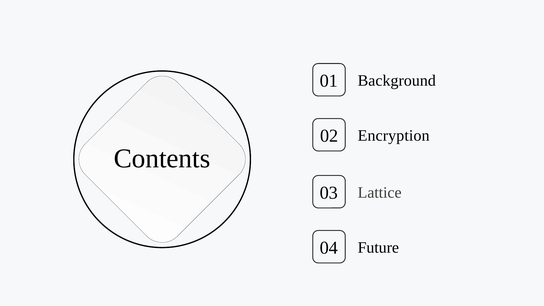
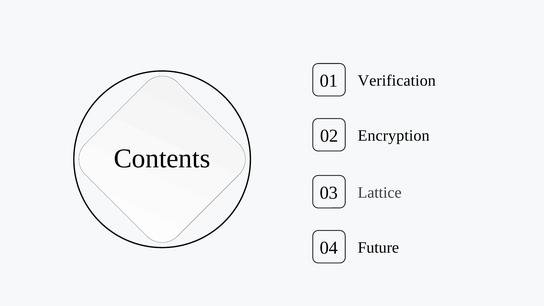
Background: Background -> Verification
